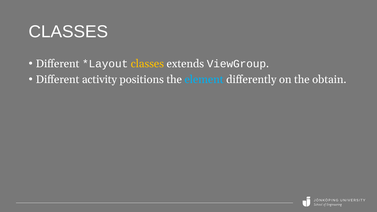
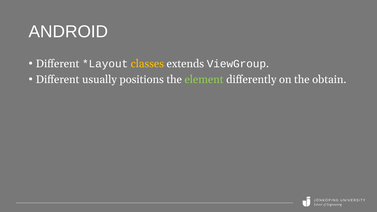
CLASSES at (68, 32): CLASSES -> ANDROID
activity: activity -> usually
element colour: light blue -> light green
